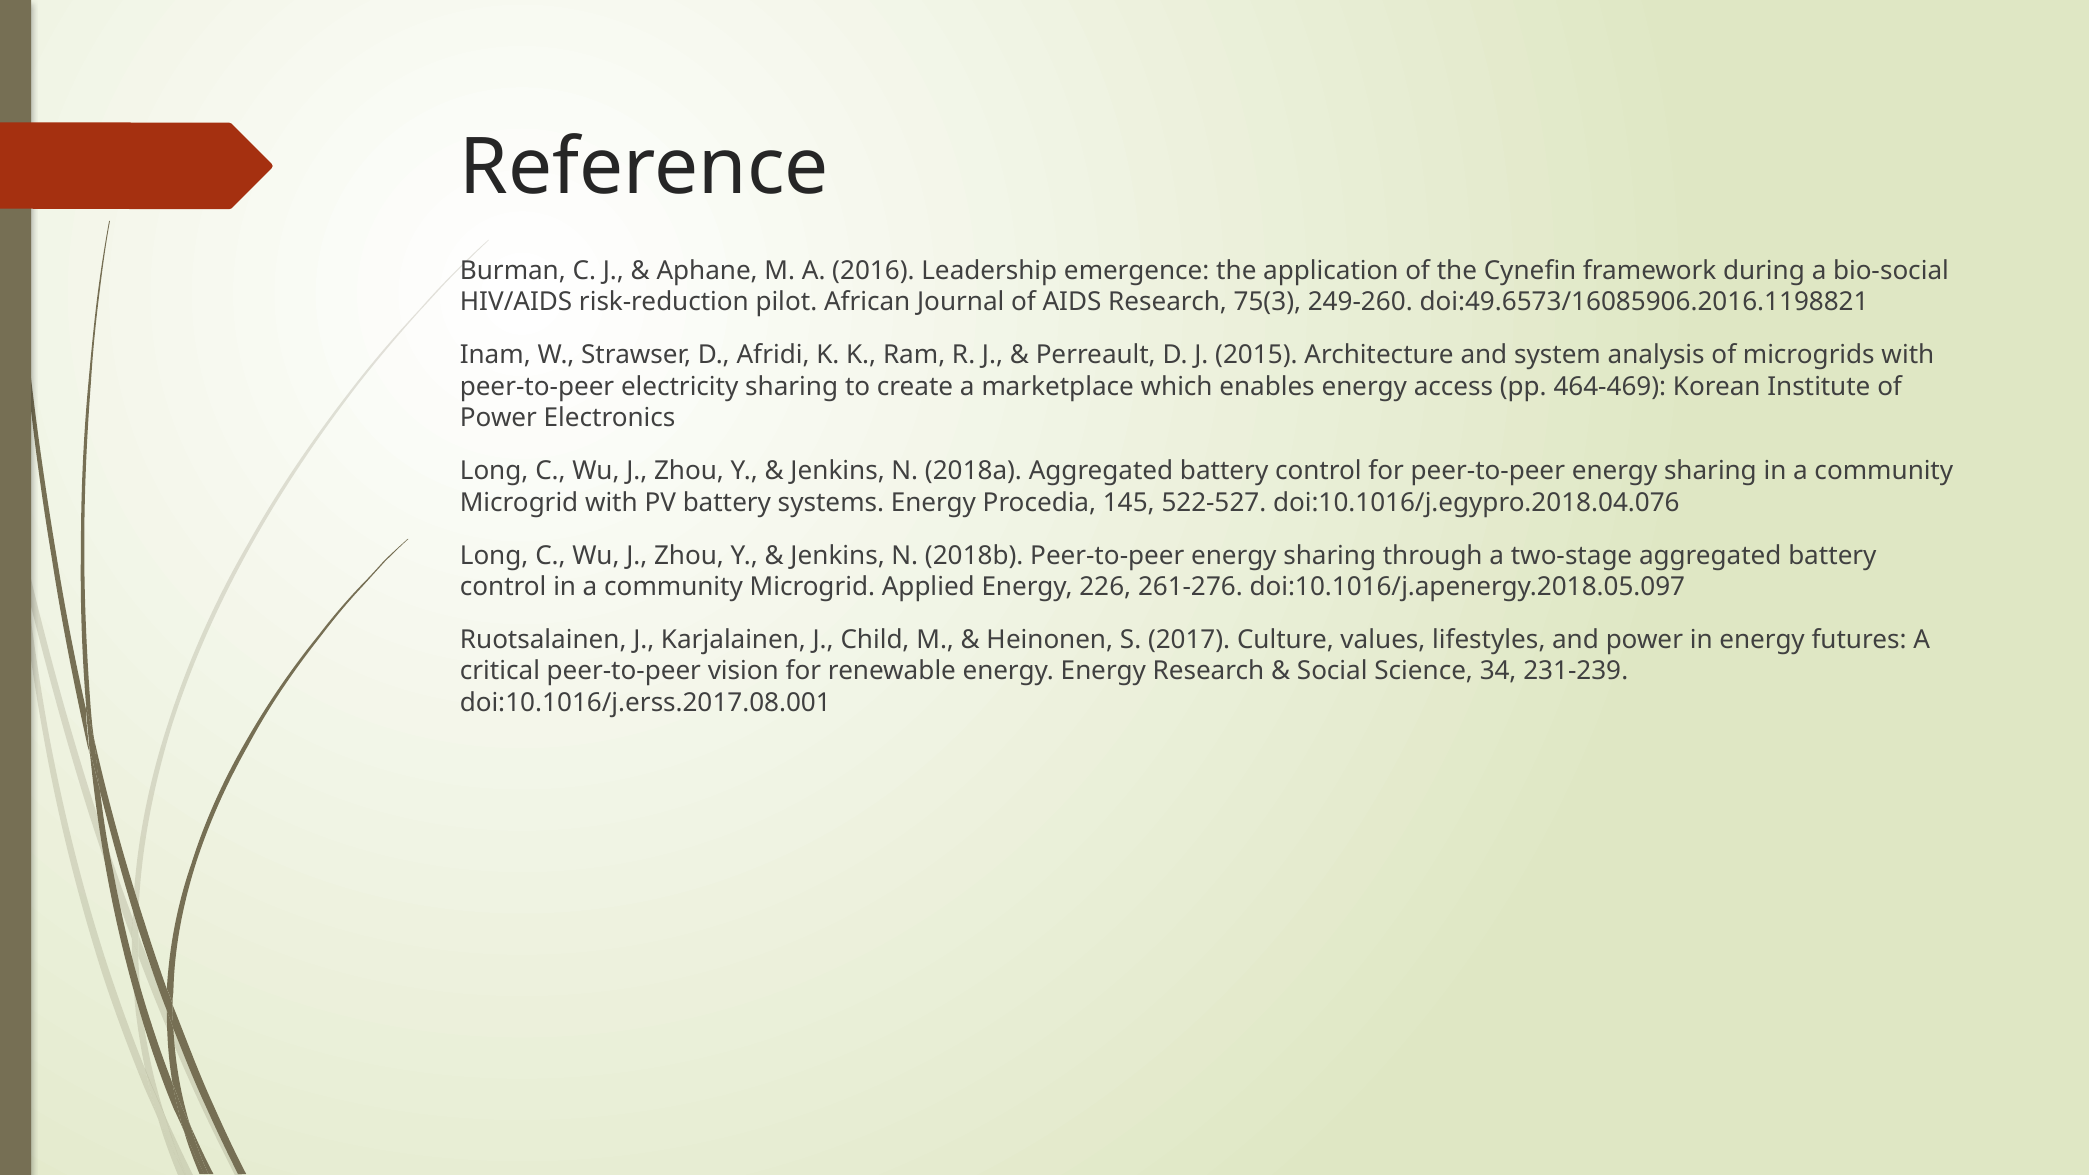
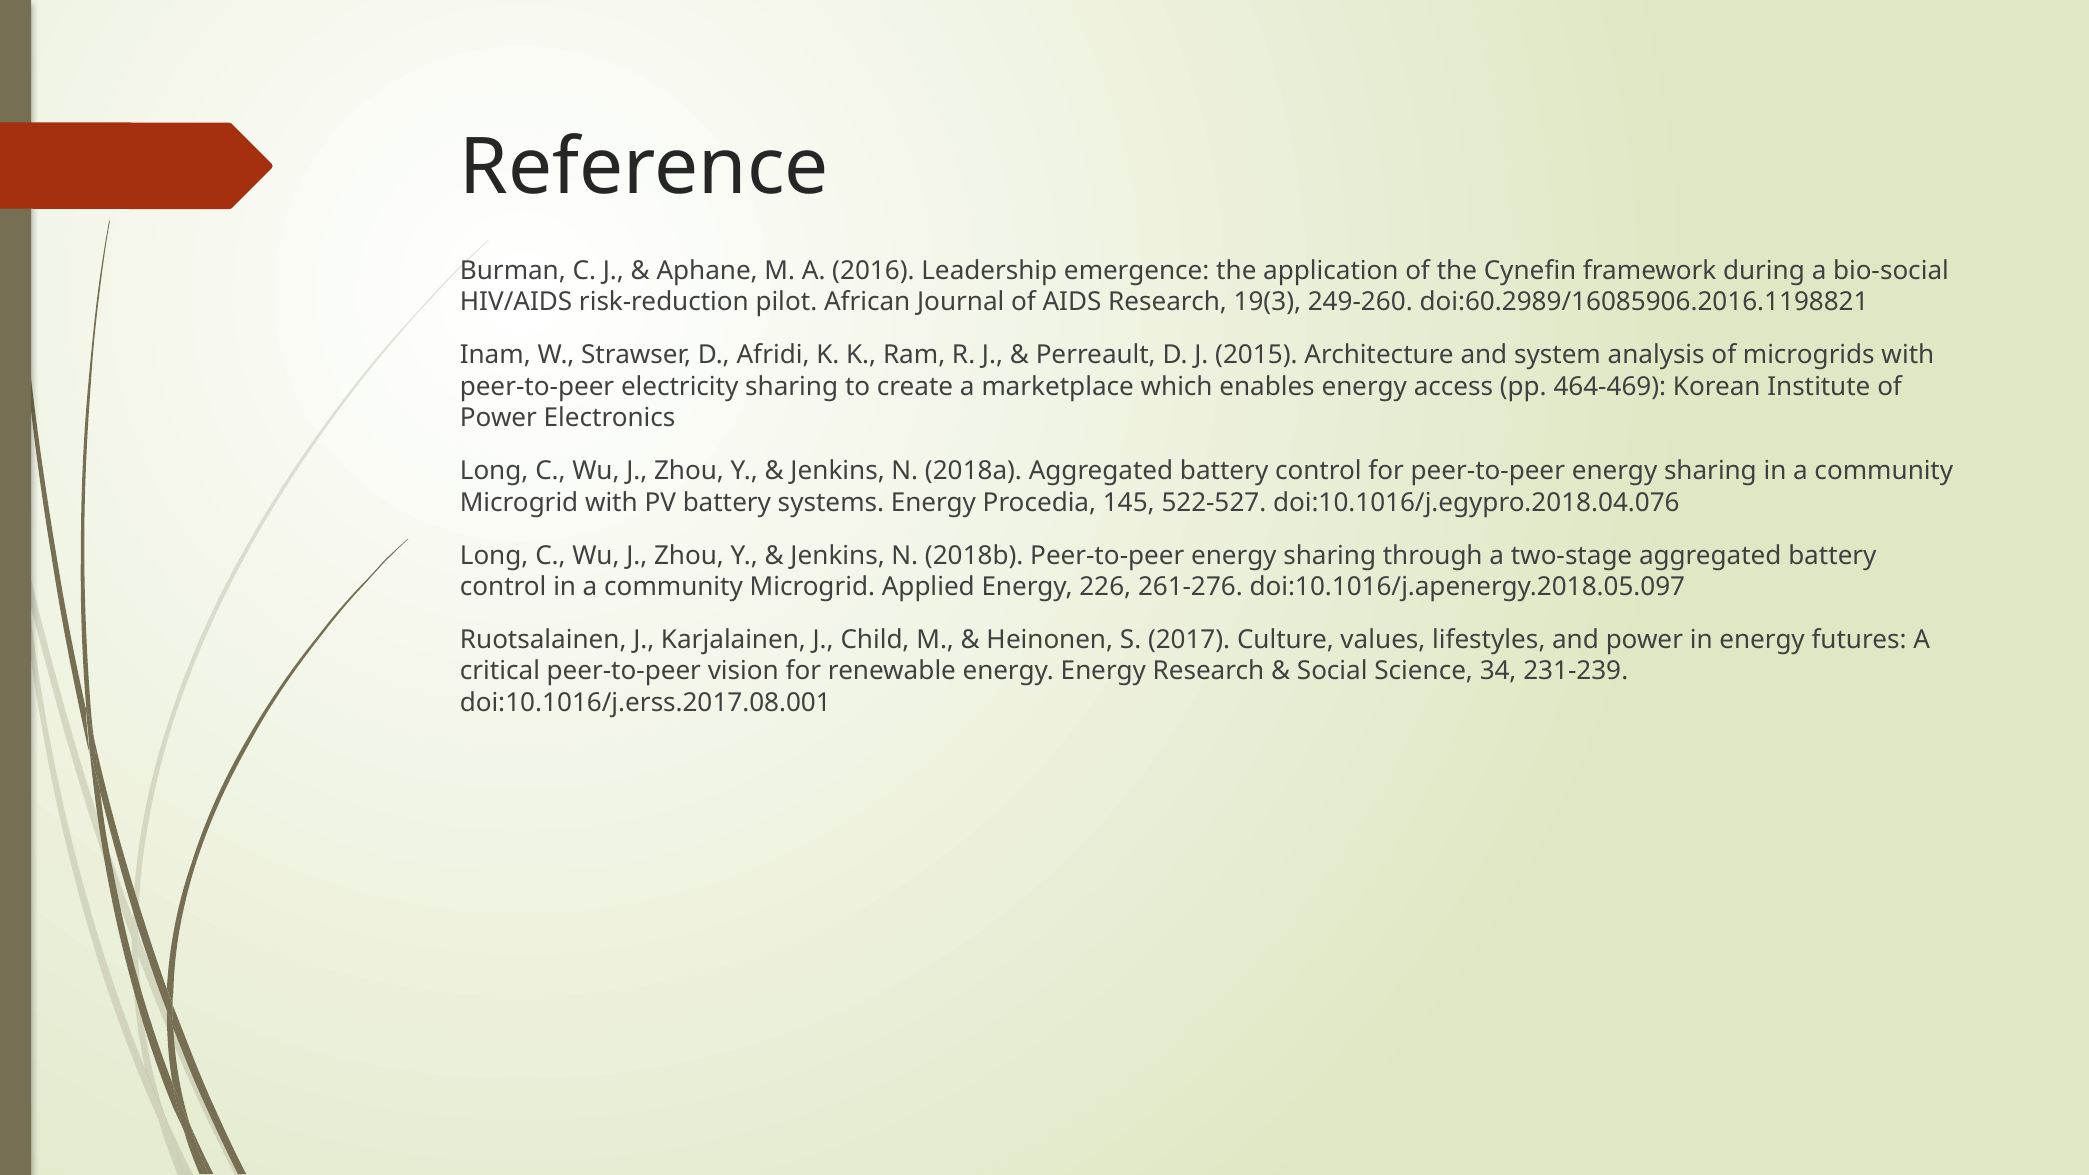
75(3: 75(3 -> 19(3
doi:49.6573/16085906.2016.1198821: doi:49.6573/16085906.2016.1198821 -> doi:60.2989/16085906.2016.1198821
